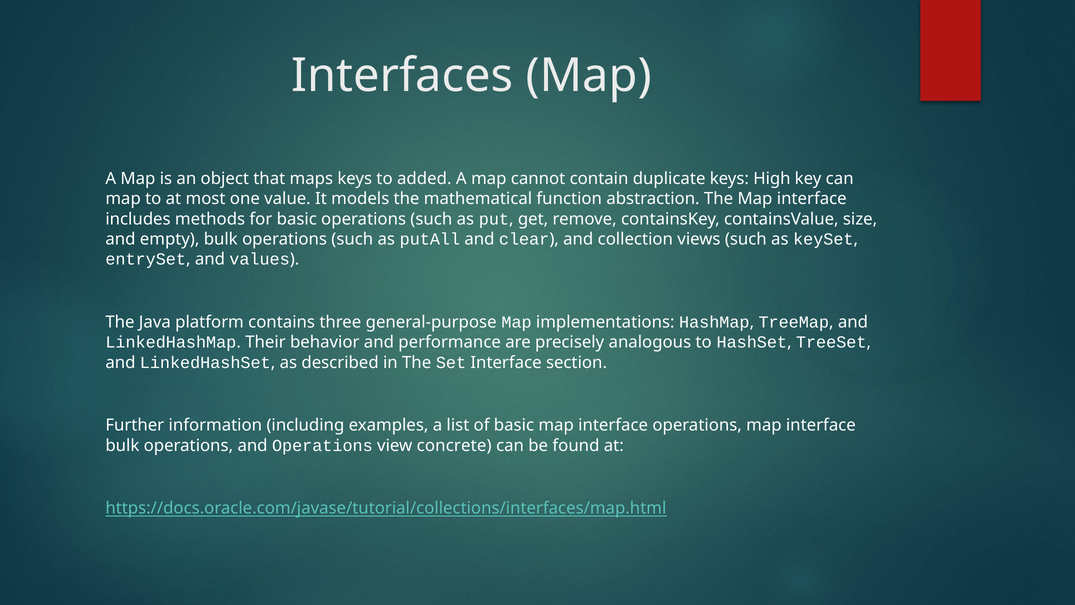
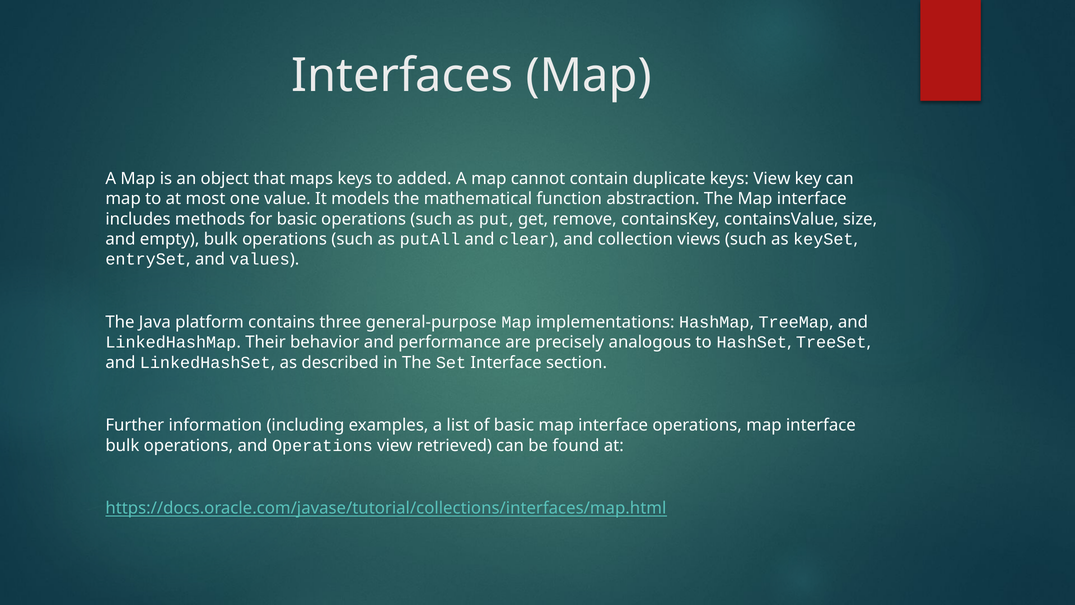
keys High: High -> View
concrete: concrete -> retrieved
